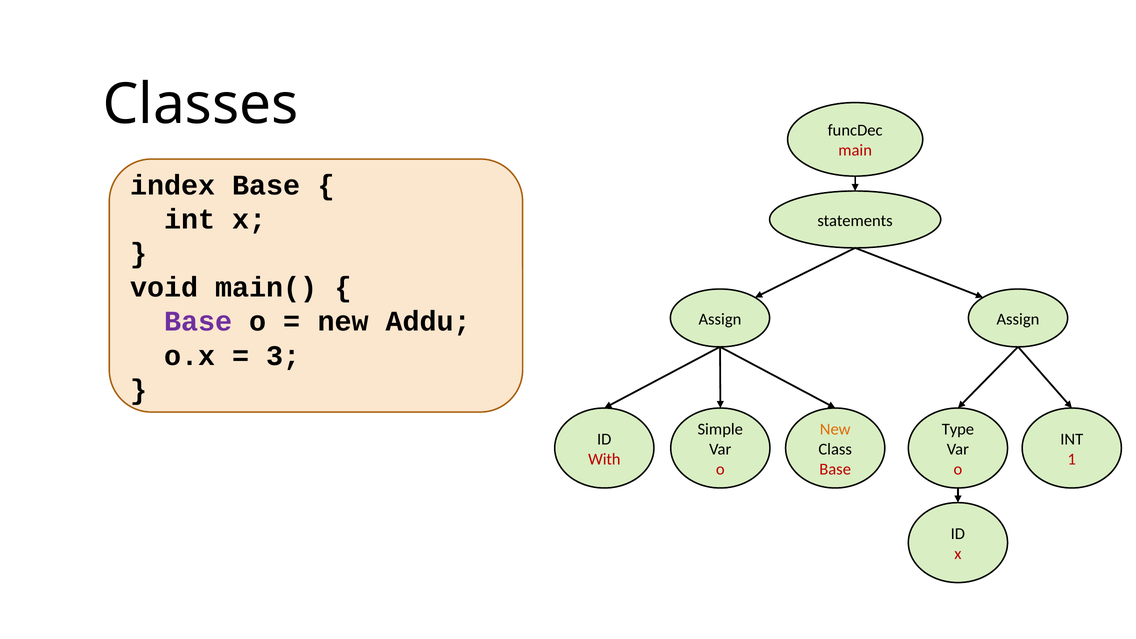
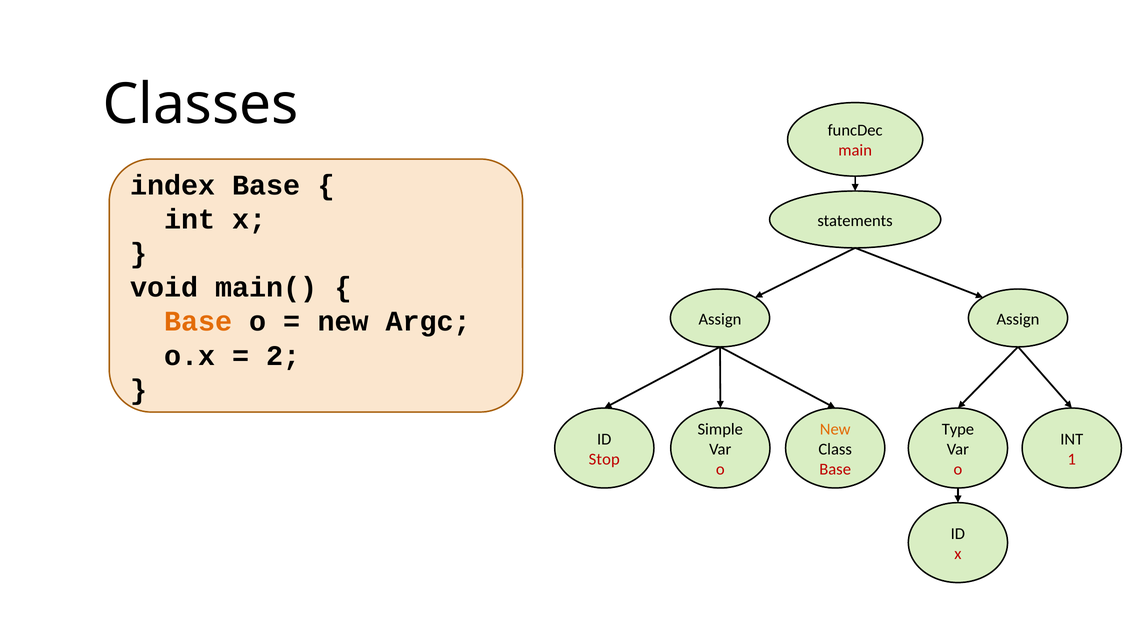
Base at (198, 322) colour: purple -> orange
Addu: Addu -> Argc
3: 3 -> 2
With: With -> Stop
